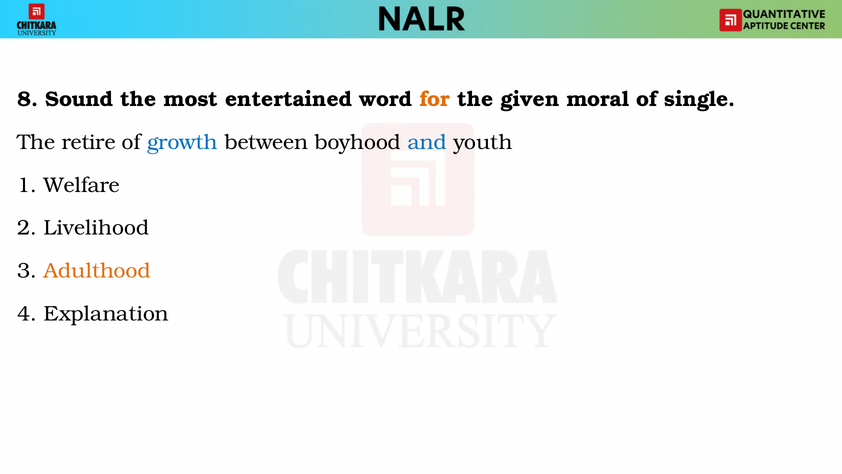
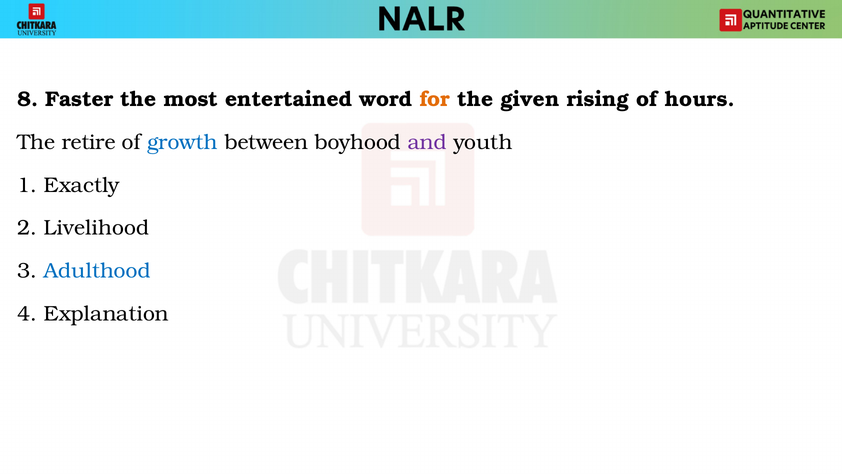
Sound: Sound -> Faster
moral: moral -> rising
single: single -> hours
and colour: blue -> purple
Welfare: Welfare -> Exactly
Adulthood colour: orange -> blue
